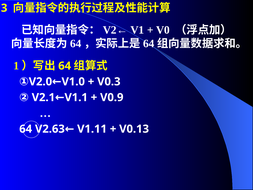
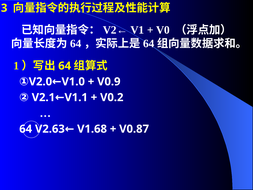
V0.3: V0.3 -> V0.9
V0.9: V0.9 -> V0.2
V1.11: V1.11 -> V1.68
V0.13: V0.13 -> V0.87
